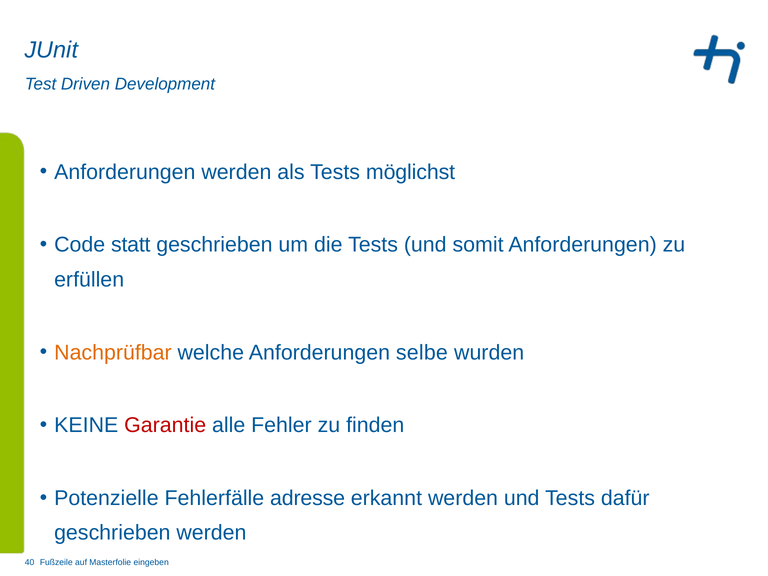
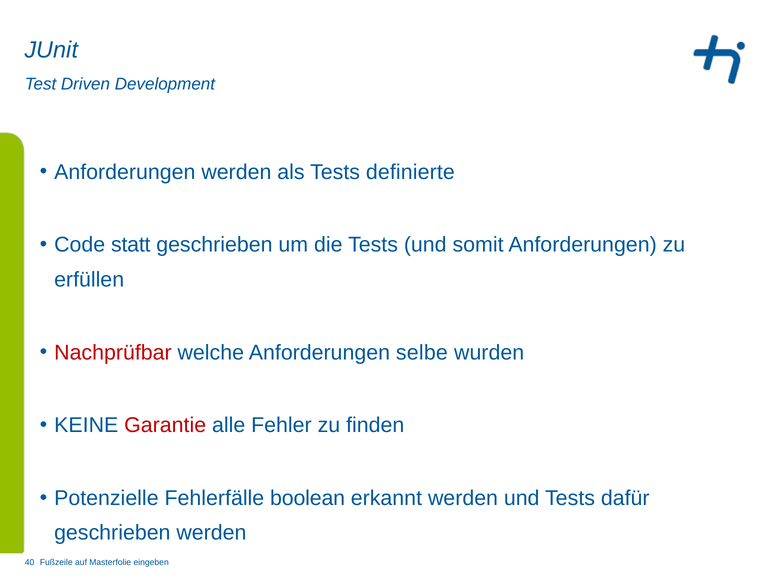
möglichst: möglichst -> definierte
Nachprüfbar colour: orange -> red
adresse: adresse -> boolean
